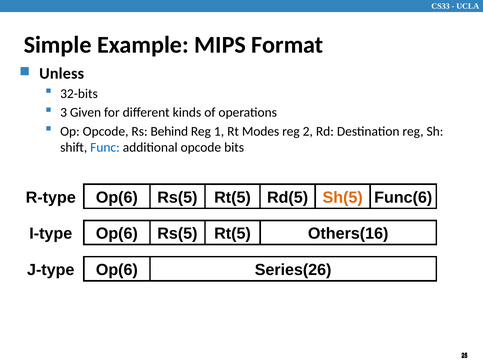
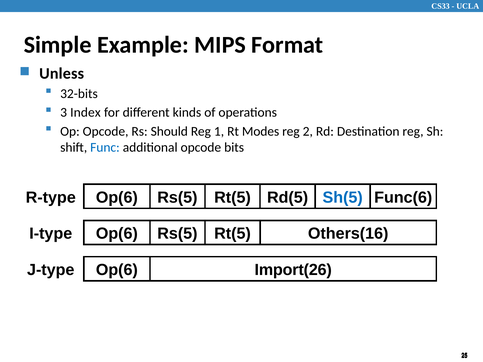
Given: Given -> Index
Behind: Behind -> Should
Sh(5 colour: orange -> blue
Series(26: Series(26 -> Import(26
